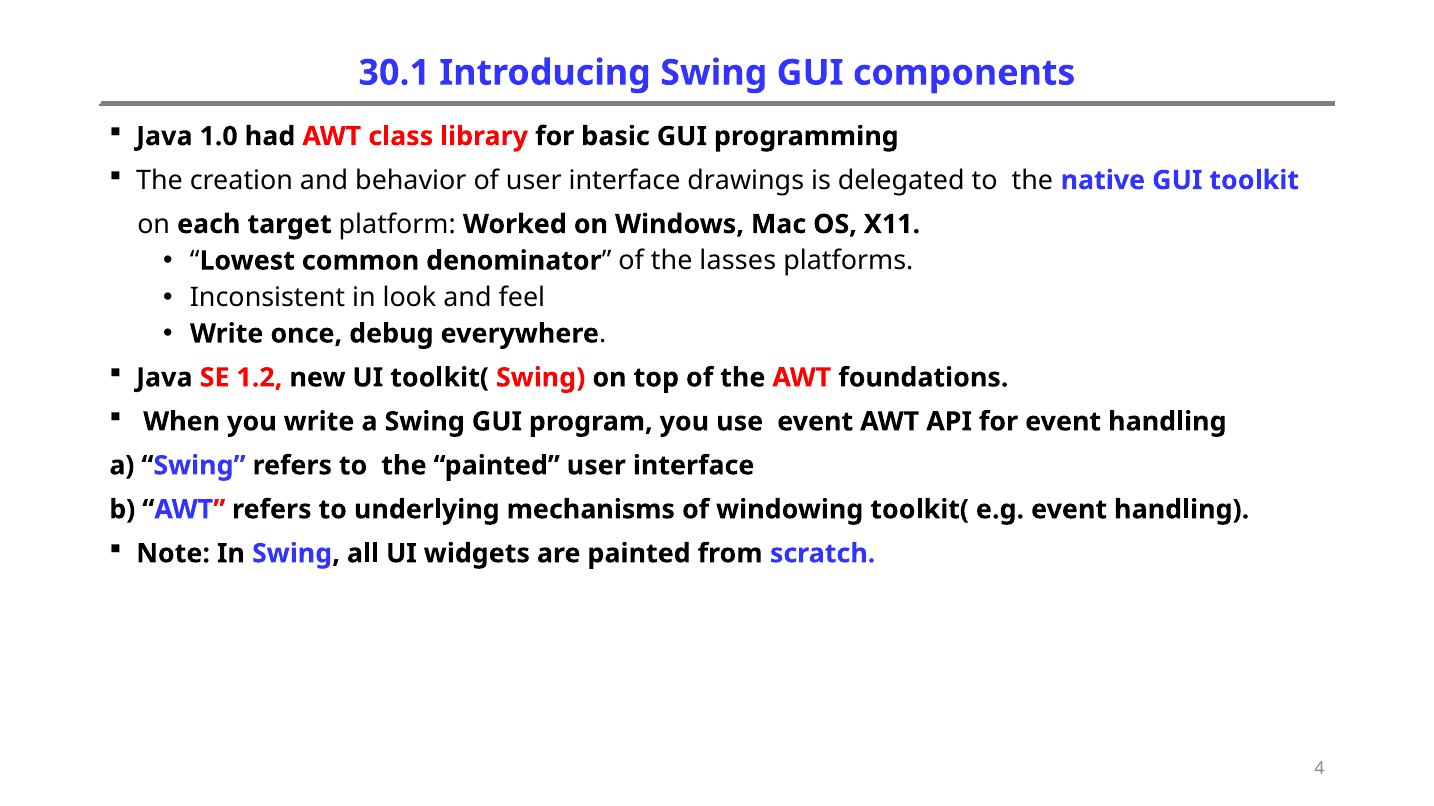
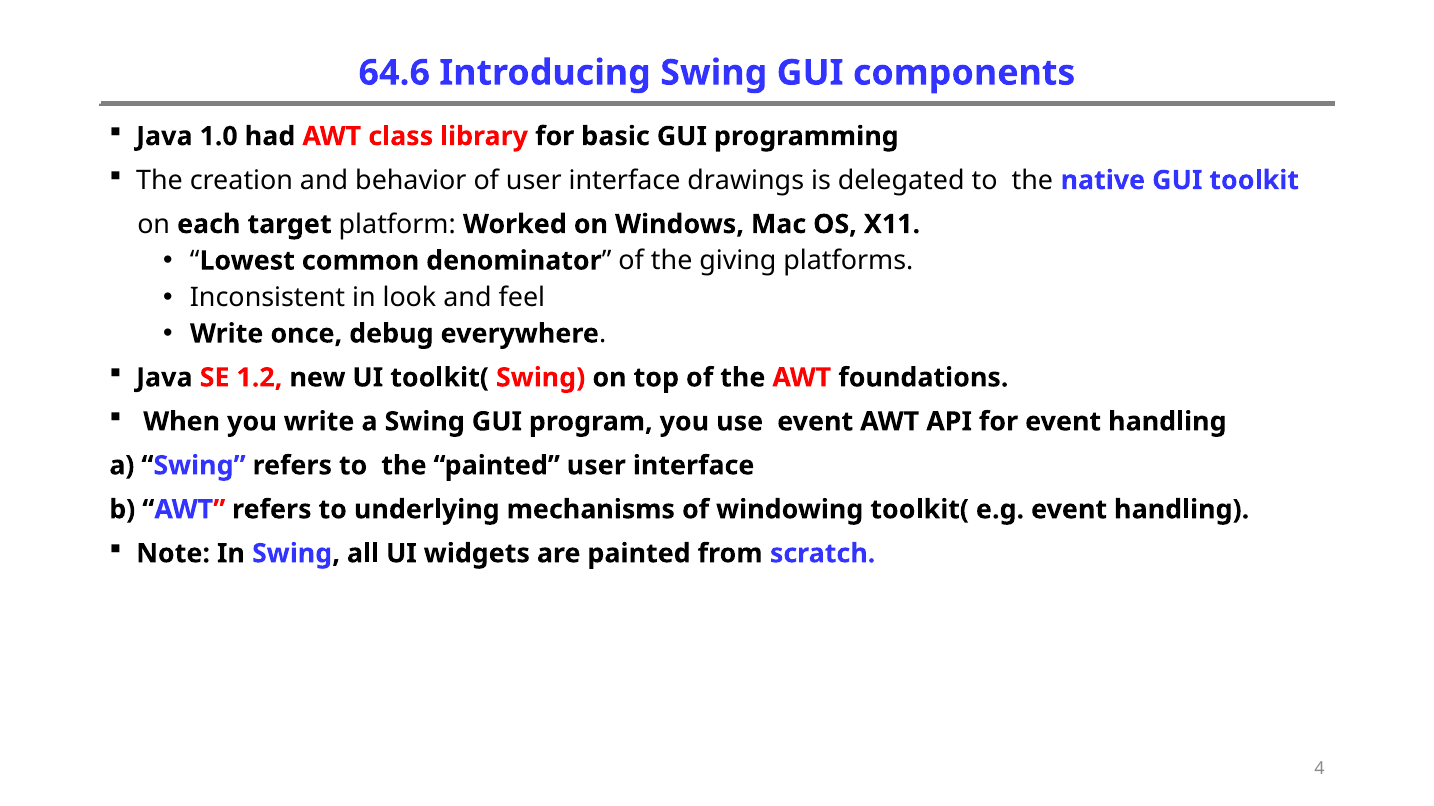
30.1: 30.1 -> 64.6
lasses: lasses -> giving
